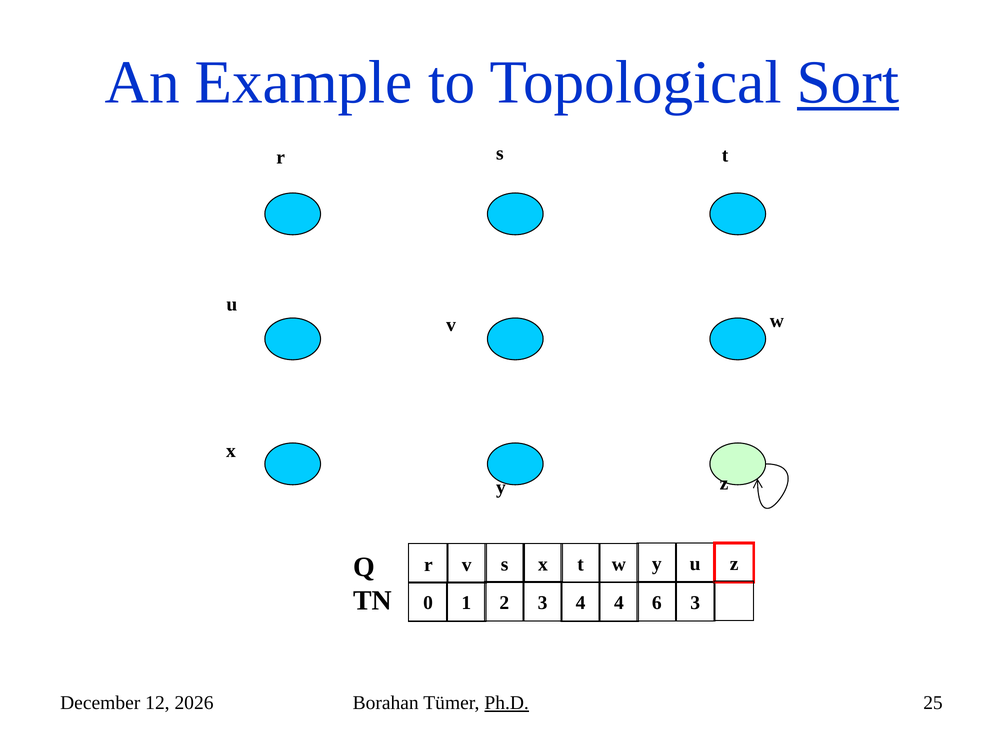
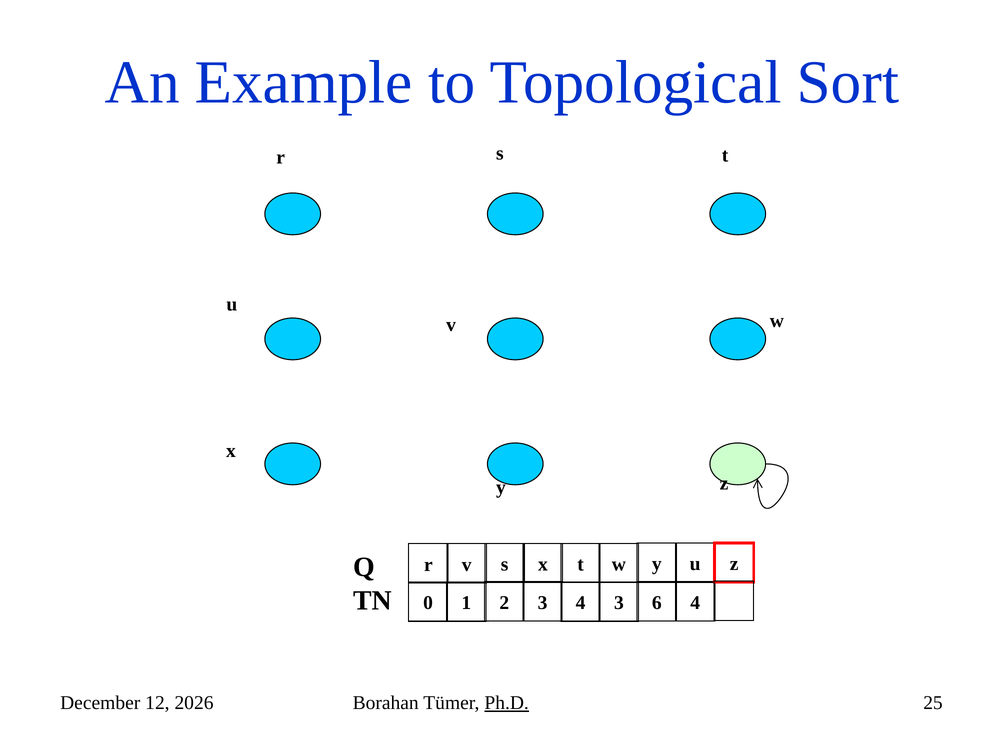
Sort underline: present -> none
4 4: 4 -> 3
6 3: 3 -> 4
